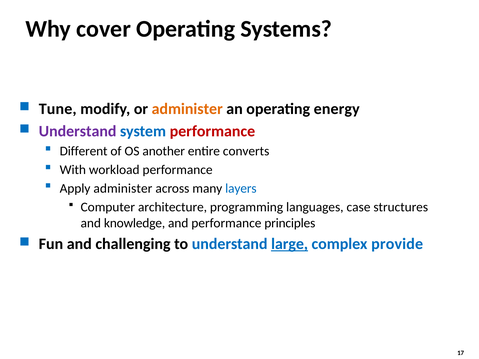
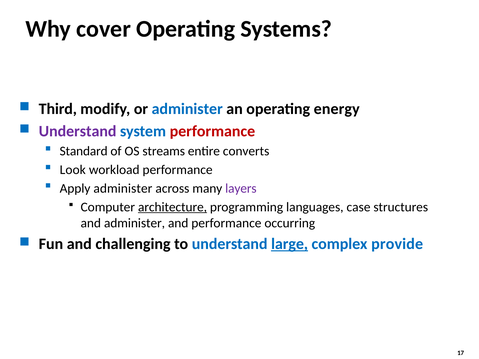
Tune: Tune -> Third
administer at (187, 109) colour: orange -> blue
Different: Different -> Standard
another: another -> streams
With: With -> Look
layers colour: blue -> purple
architecture underline: none -> present
and knowledge: knowledge -> administer
principles: principles -> occurring
